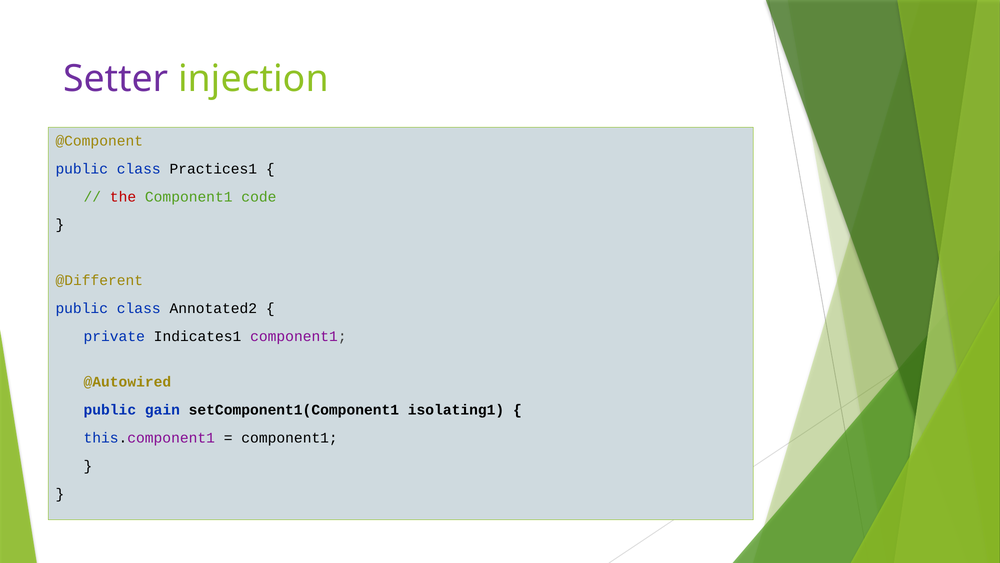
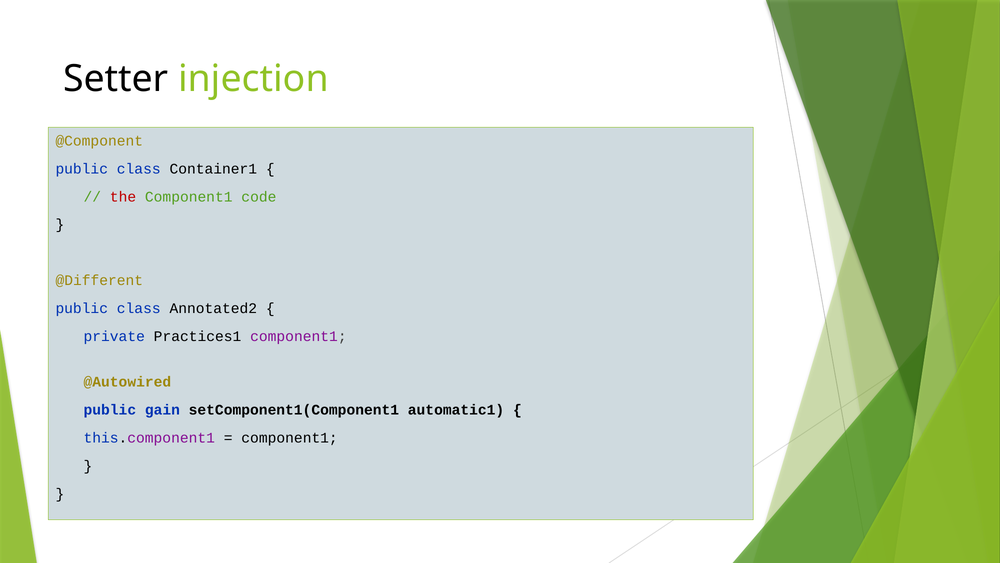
Setter colour: purple -> black
Practices1: Practices1 -> Container1
Indicates1: Indicates1 -> Practices1
isolating1: isolating1 -> automatic1
